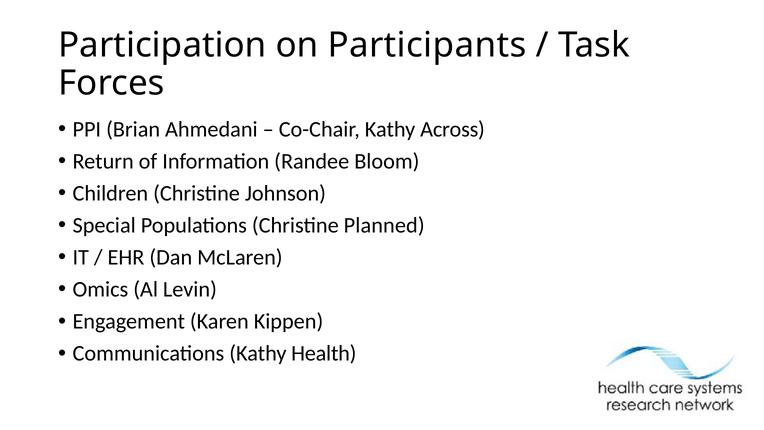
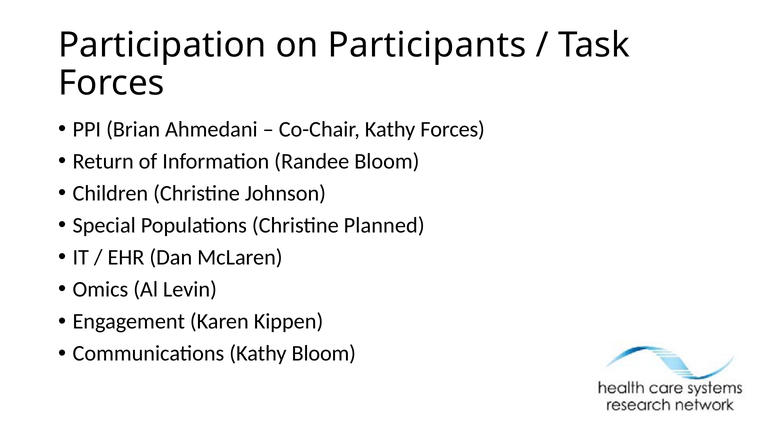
Kathy Across: Across -> Forces
Kathy Health: Health -> Bloom
